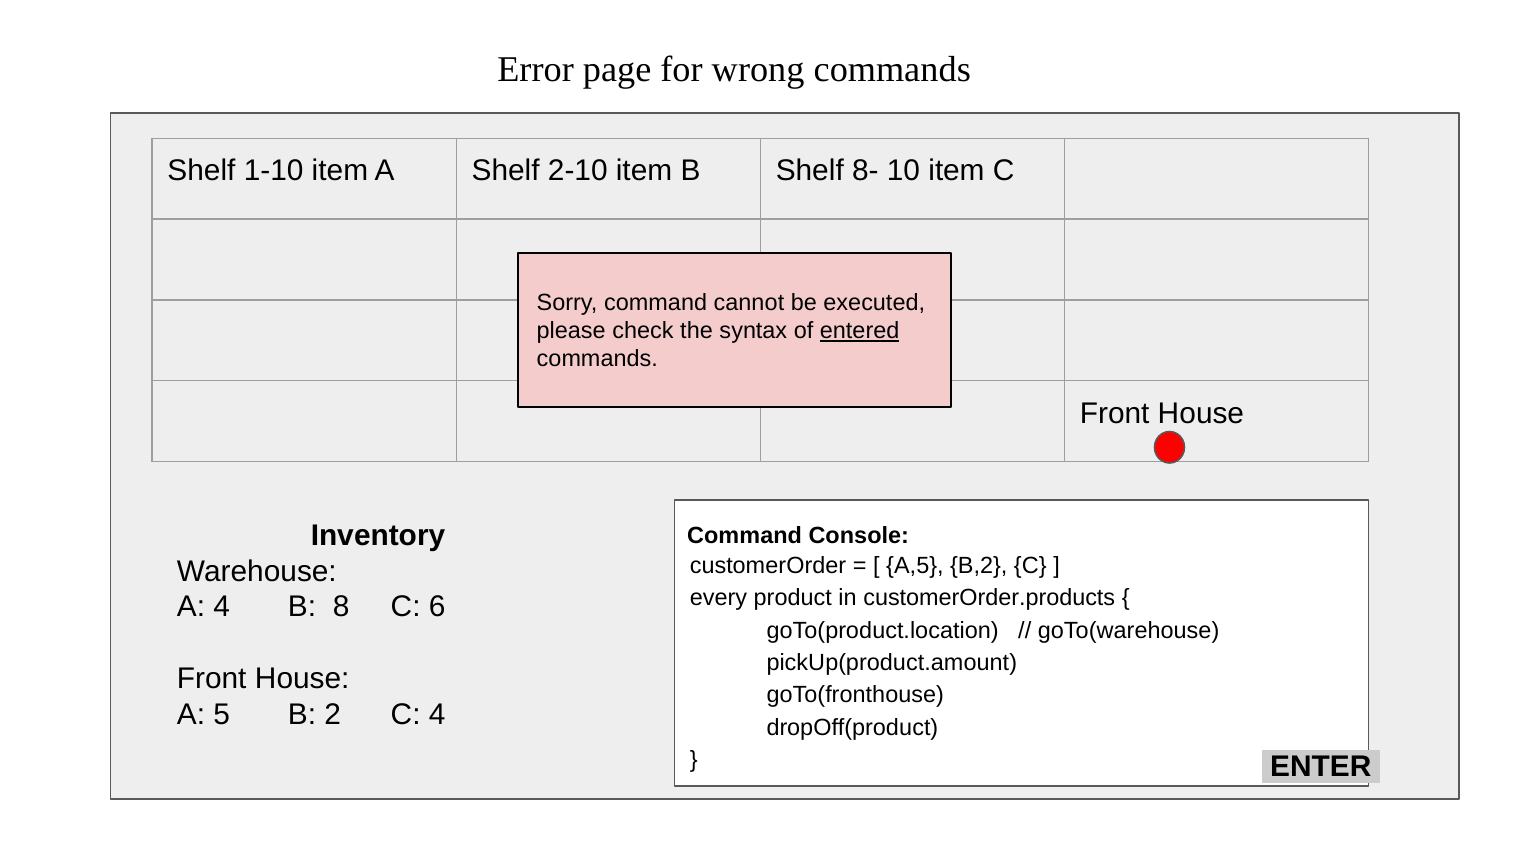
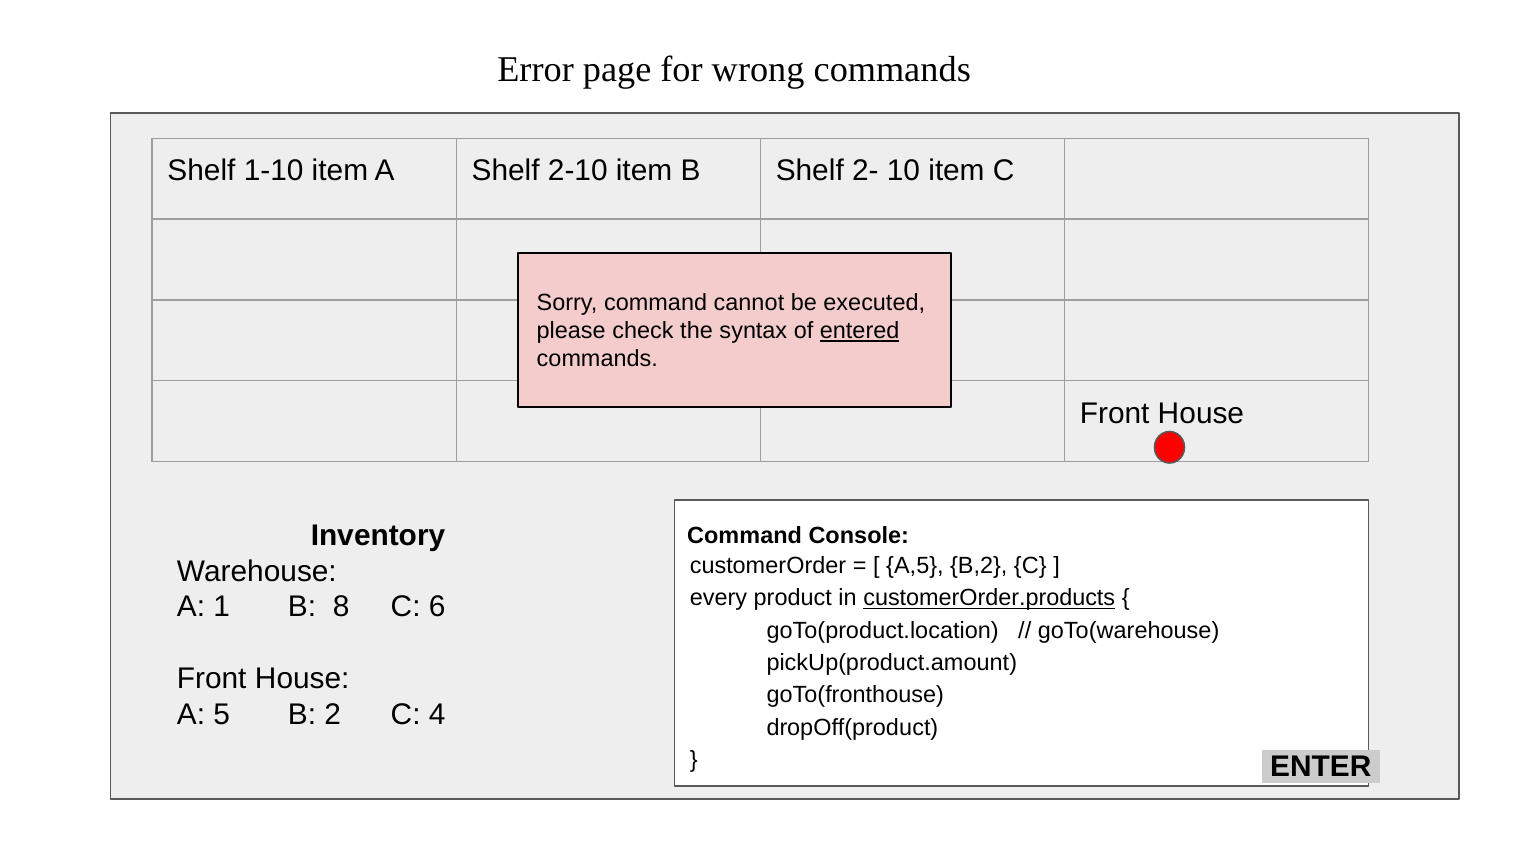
8-: 8- -> 2-
customerOrder.products underline: none -> present
A 4: 4 -> 1
